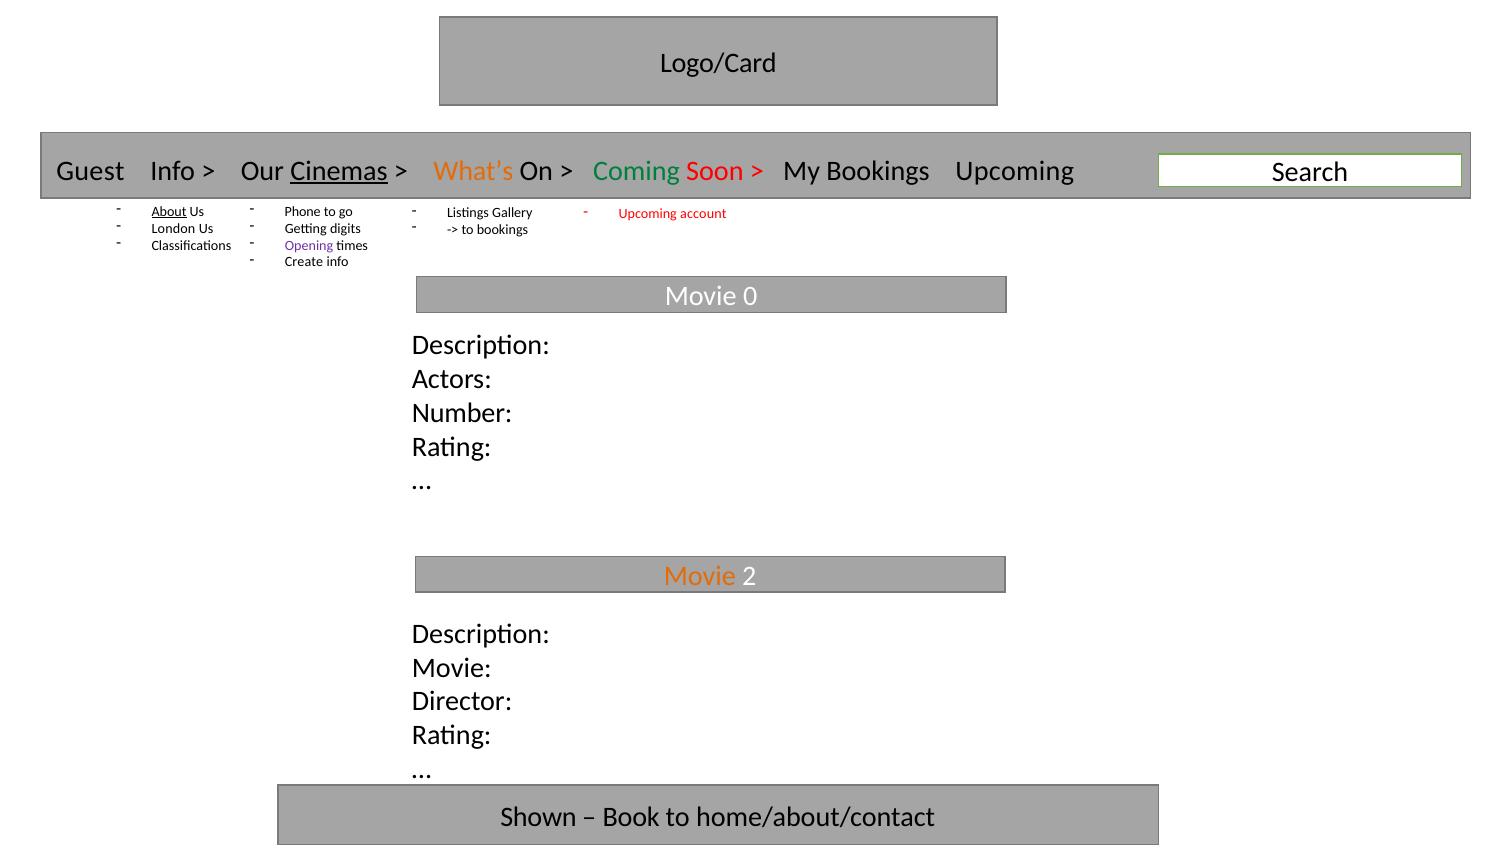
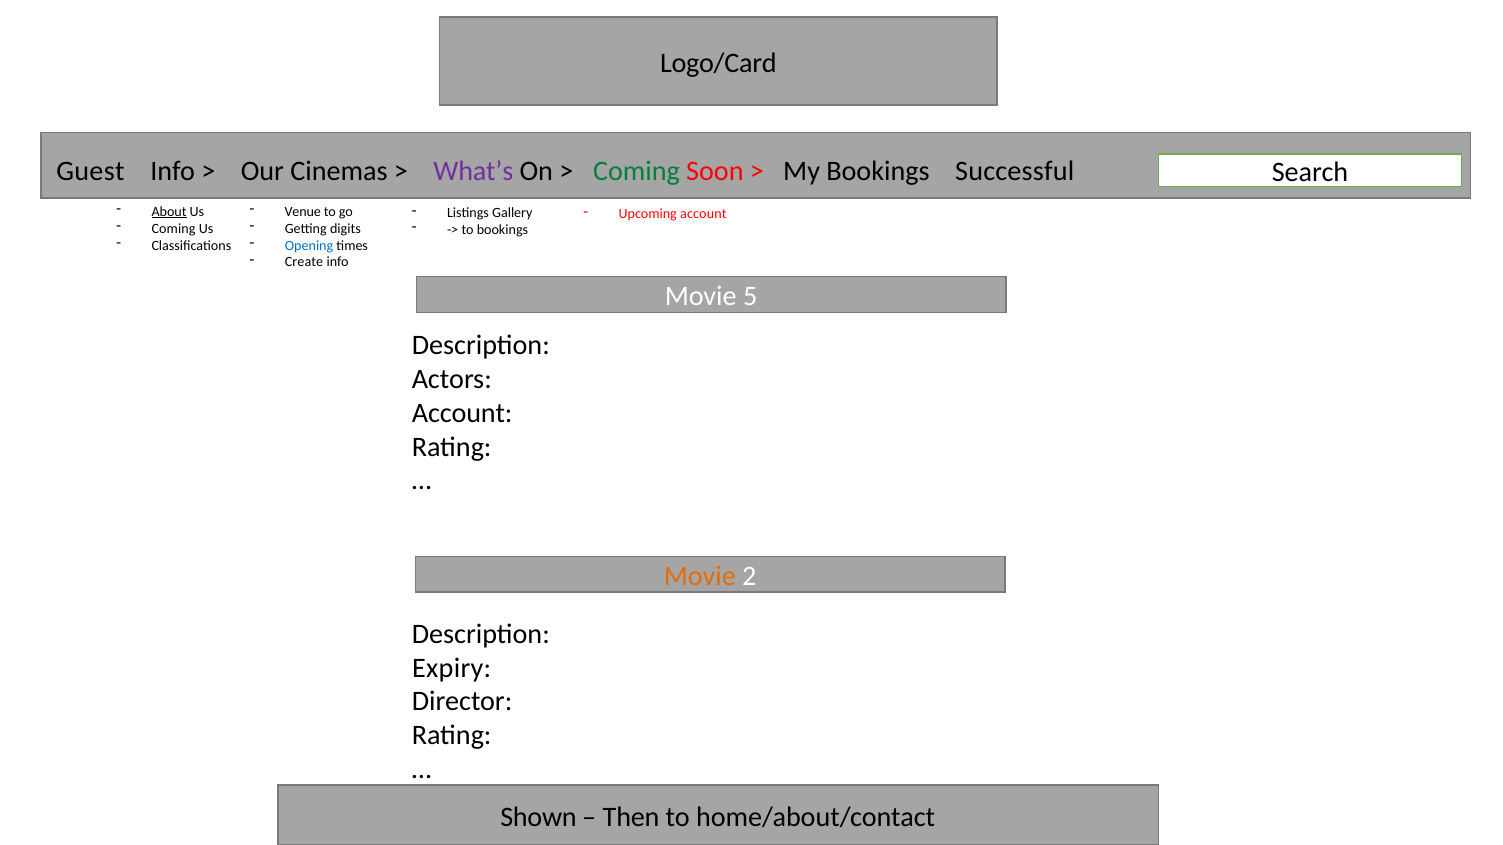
Cinemas underline: present -> none
What’s colour: orange -> purple
Bookings Upcoming: Upcoming -> Successful
Phone: Phone -> Venue
London at (174, 229): London -> Coming
Opening colour: purple -> blue
0: 0 -> 5
Number at (462, 413): Number -> Account
Movie at (452, 668): Movie -> Expiry
Book: Book -> Then
